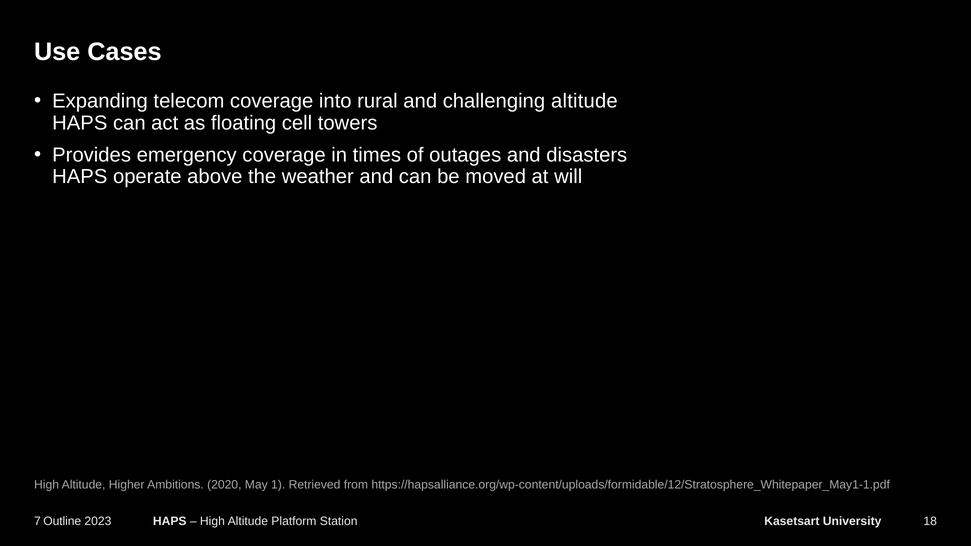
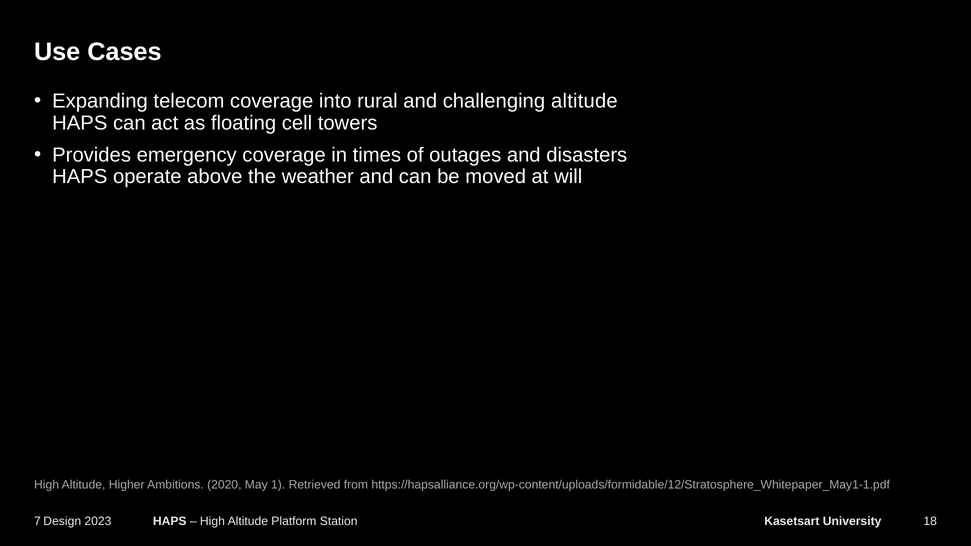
Outline: Outline -> Design
